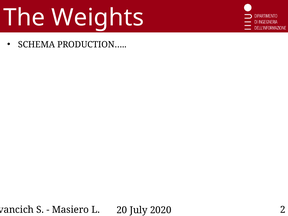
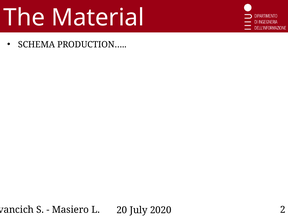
Weights: Weights -> Material
